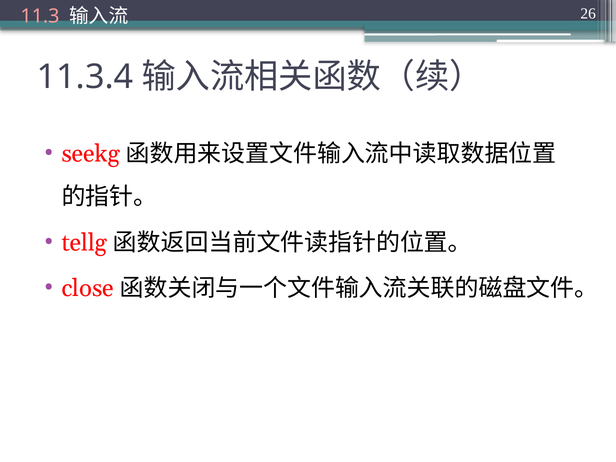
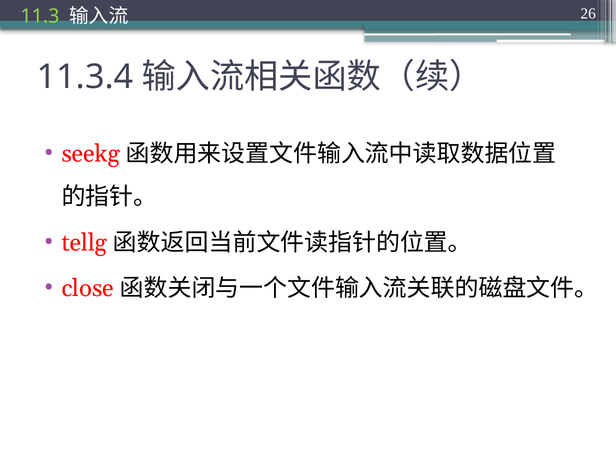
11.3 colour: pink -> light green
